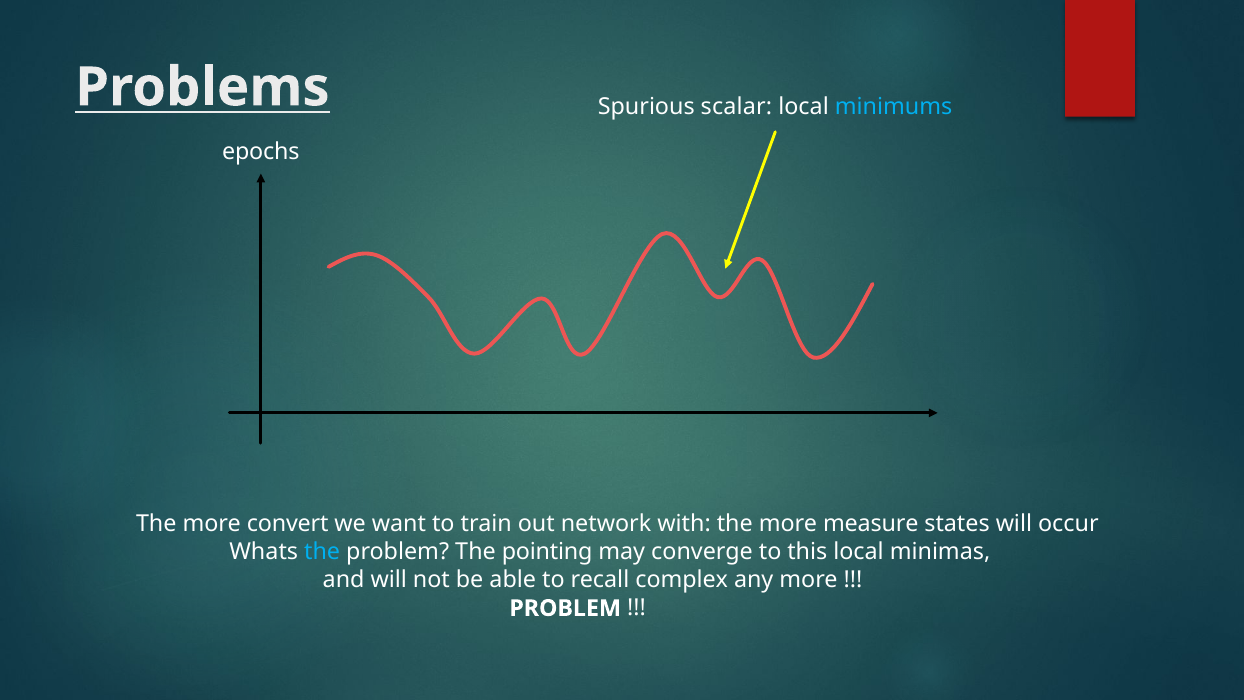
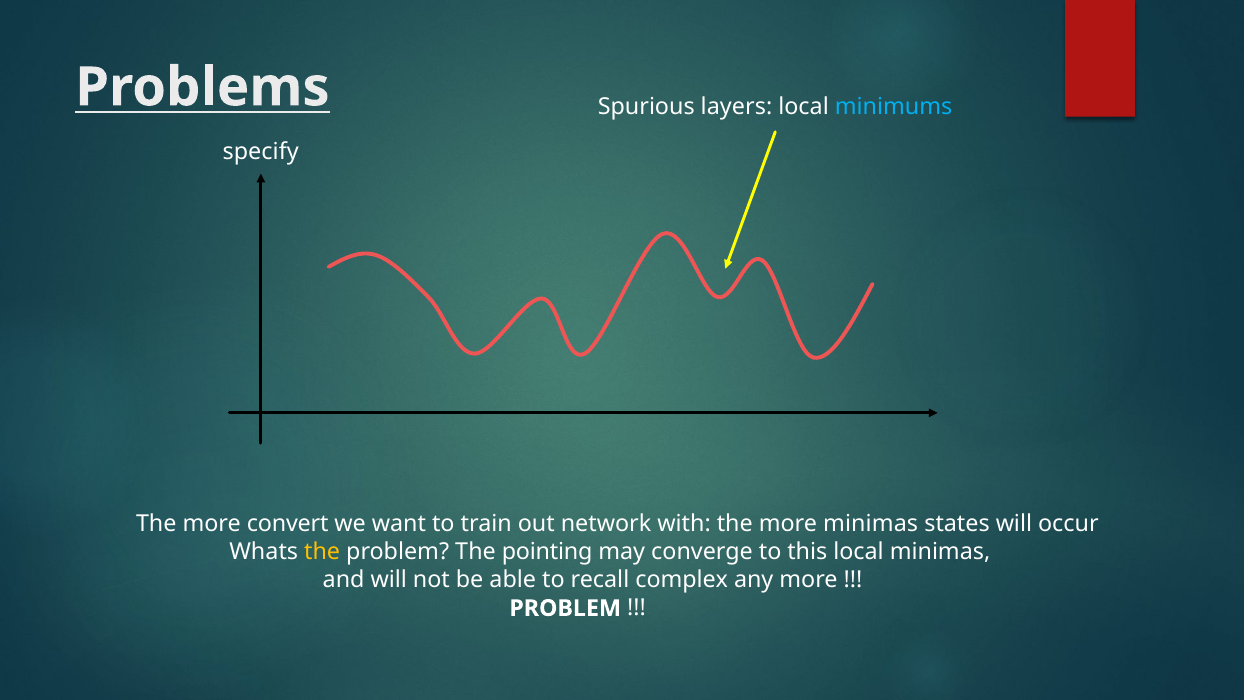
scalar: scalar -> layers
epochs: epochs -> specify
more measure: measure -> minimas
the at (322, 552) colour: light blue -> yellow
